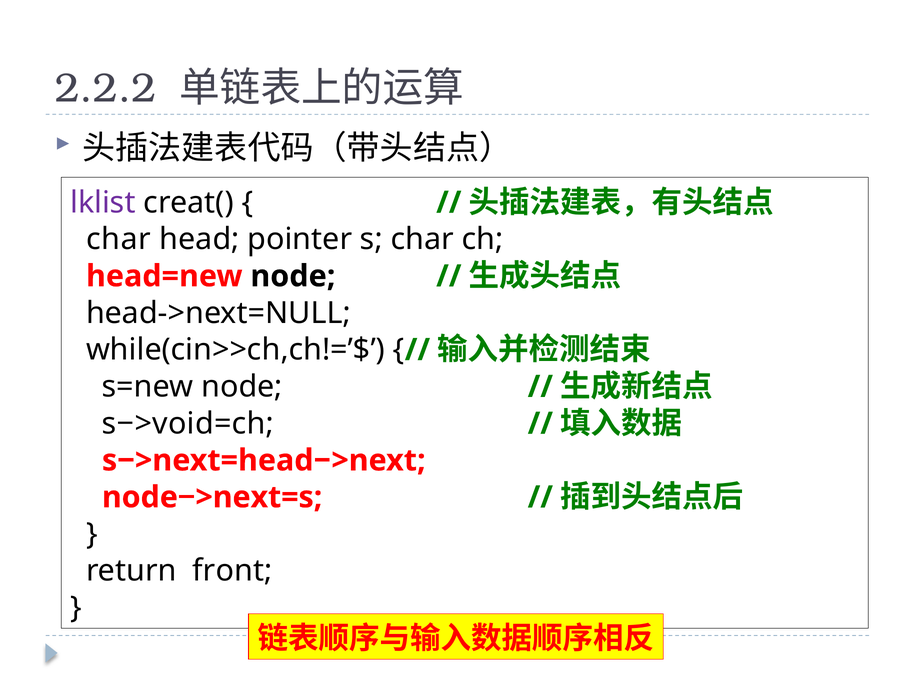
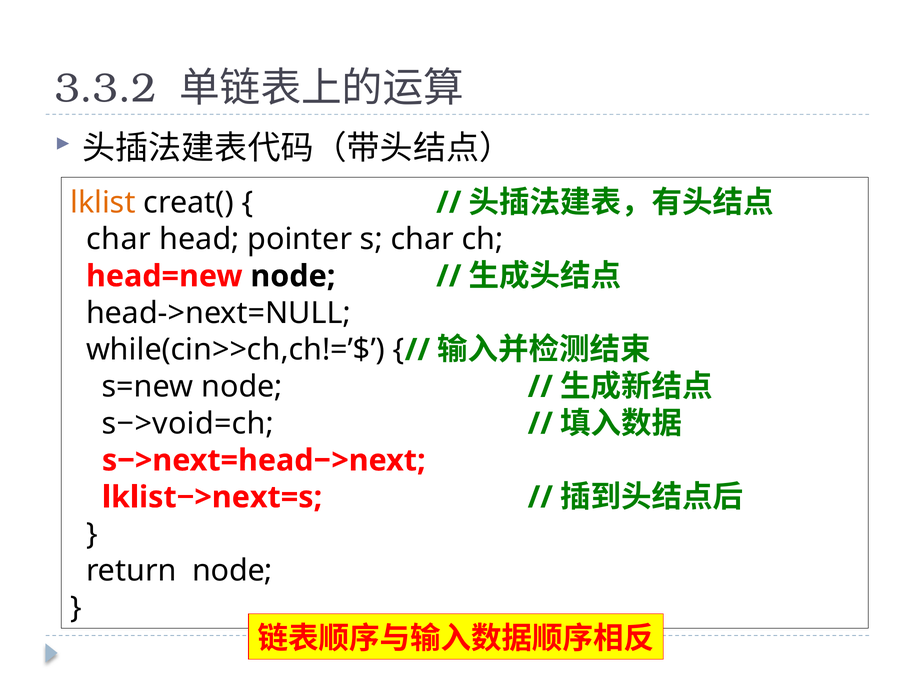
2.2.2: 2.2.2 -> 3.3.2
lklist colour: purple -> orange
node−>next=s: node−>next=s -> lklist−>next=s
return front: front -> node
